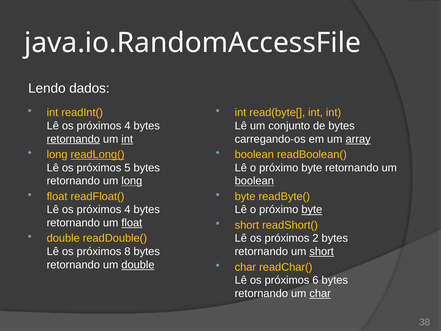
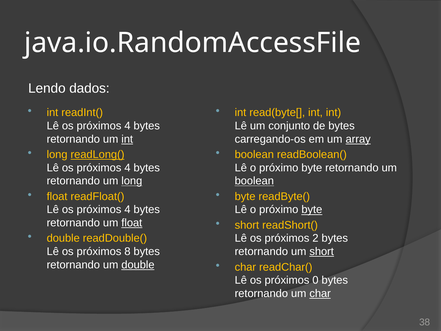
retornando at (73, 139) underline: present -> none
5 at (127, 168): 5 -> 4
6: 6 -> 0
